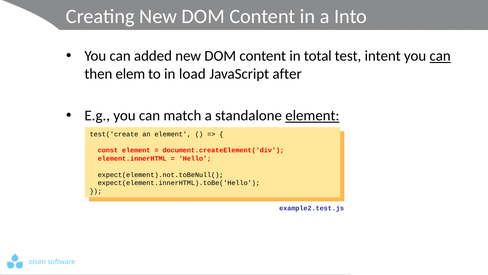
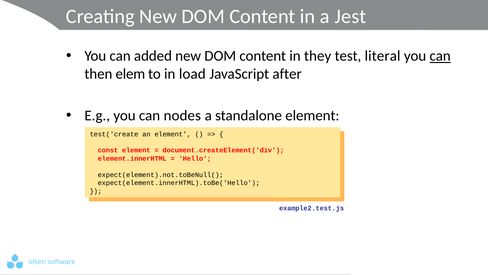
Into: Into -> Jest
total: total -> they
intent: intent -> literal
match: match -> nodes
element at (312, 116) underline: present -> none
